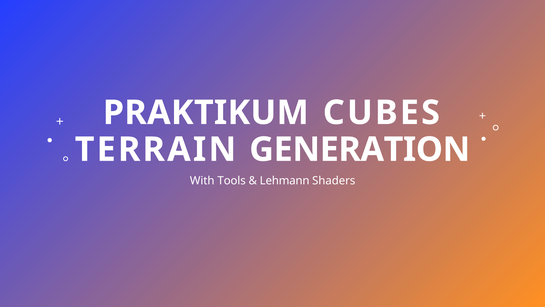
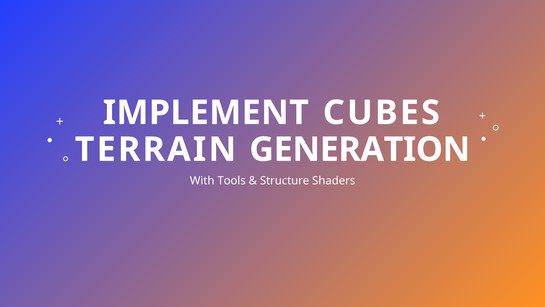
PRAKTIKUM: PRAKTIKUM -> IMPLEMENT
Lehmann: Lehmann -> Structure
